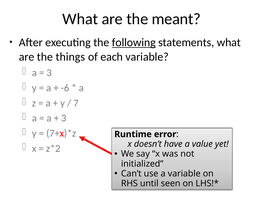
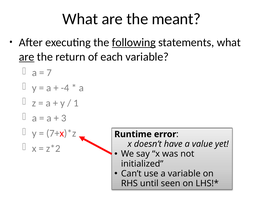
are at (27, 57) underline: none -> present
things: things -> return
3 at (49, 72): 3 -> 7
-6: -6 -> -4
7: 7 -> 1
